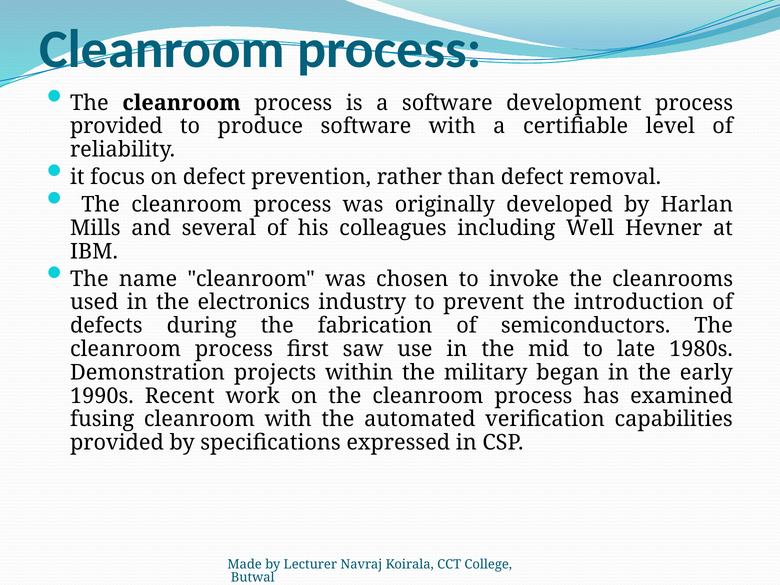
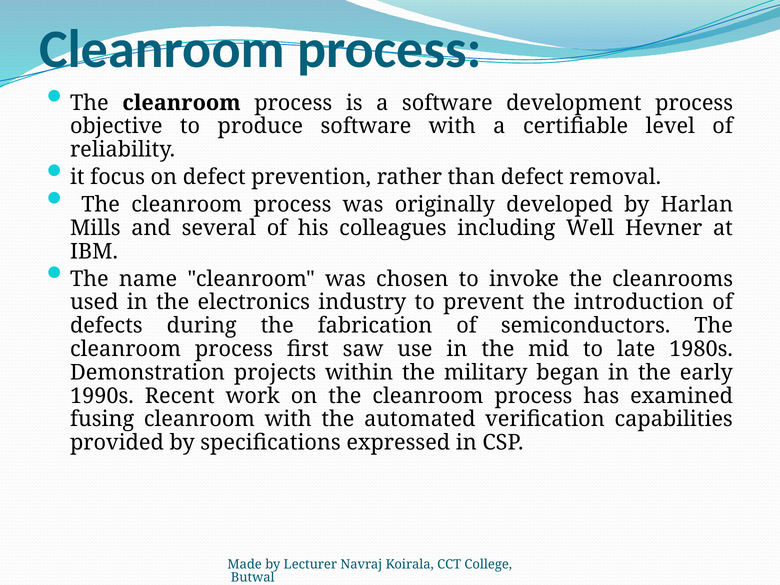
provided at (116, 126): provided -> objective
